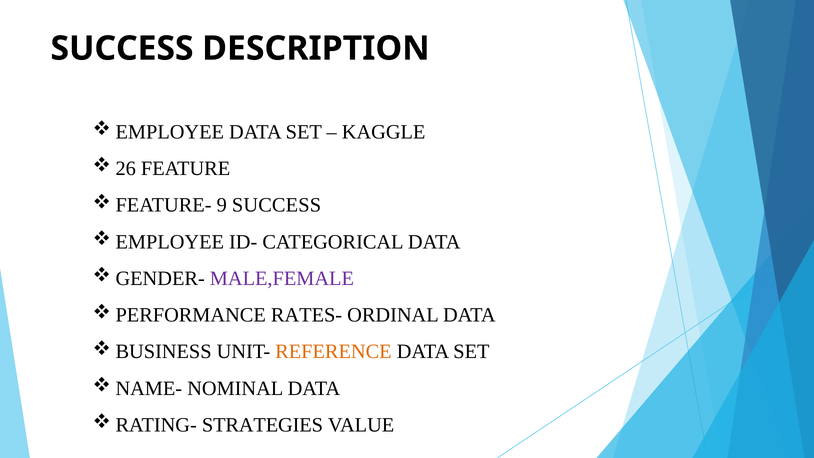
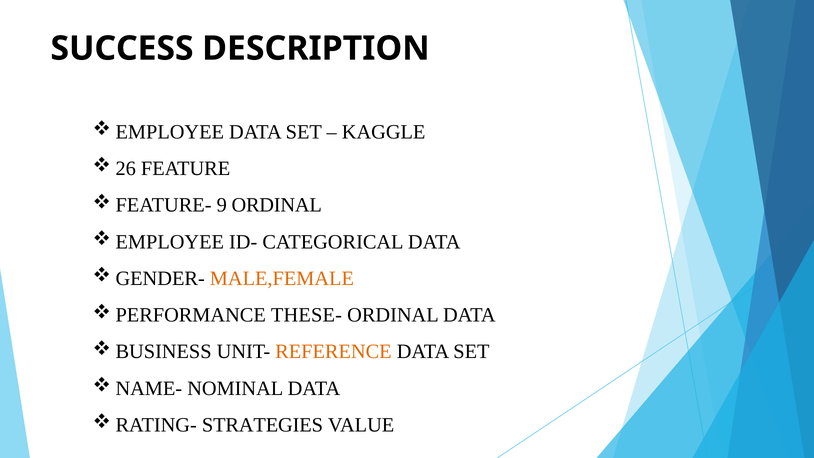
9 SUCCESS: SUCCESS -> ORDINAL
MALE,FEMALE colour: purple -> orange
RATES-: RATES- -> THESE-
